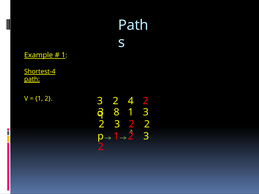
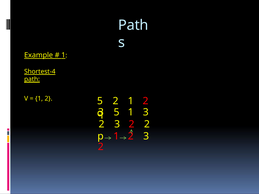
3 at (100, 101): 3 -> 5
4 at (131, 101): 4 -> 1
8 at (117, 112): 8 -> 5
